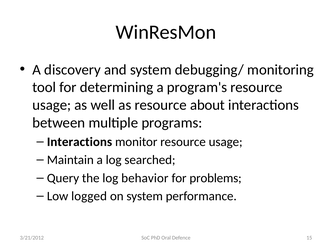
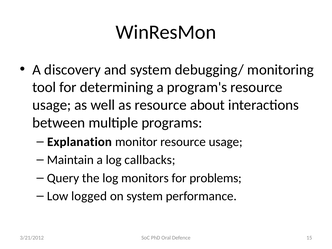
Interactions at (80, 142): Interactions -> Explanation
searched: searched -> callbacks
behavior: behavior -> monitors
